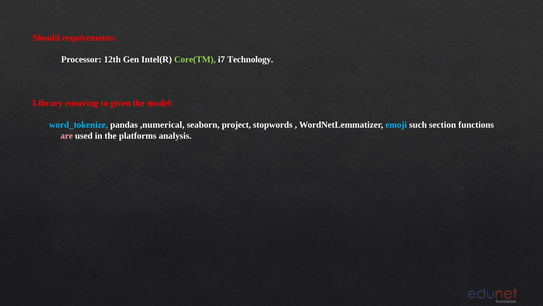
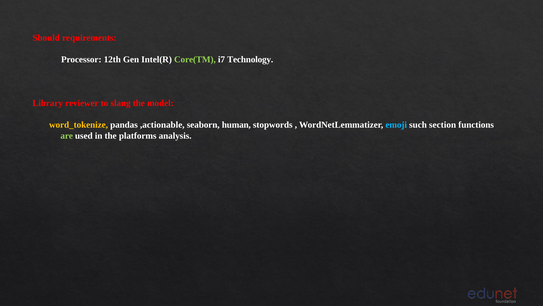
ensuring: ensuring -> reviewer
given: given -> slang
word_tokenize colour: light blue -> yellow
,numerical: ,numerical -> ,actionable
project: project -> human
are colour: pink -> light green
